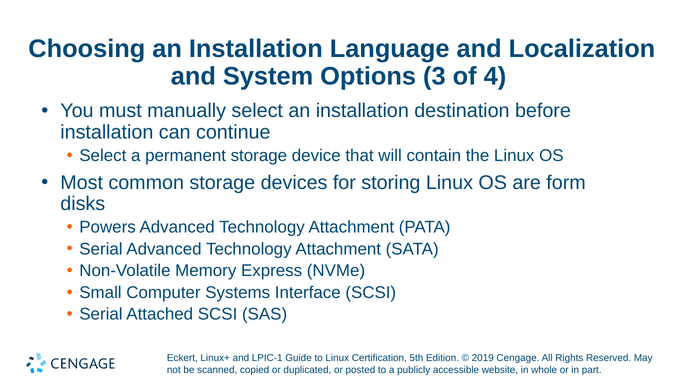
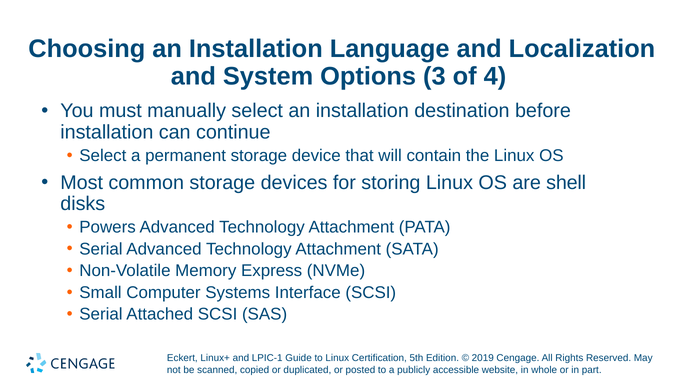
form: form -> shell
